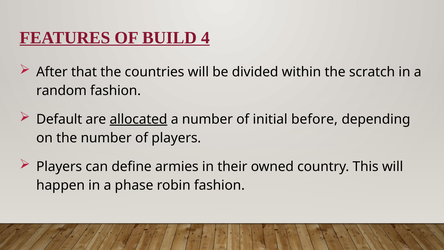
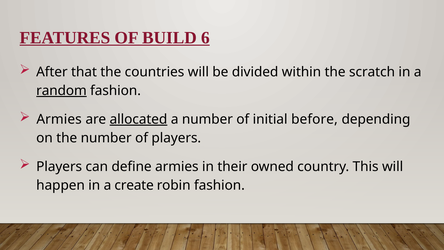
4: 4 -> 6
random underline: none -> present
Default at (59, 119): Default -> Armies
phase: phase -> create
